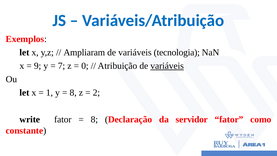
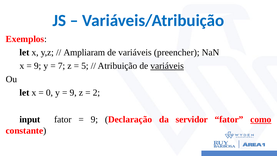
tecnologia: tecnologia -> preencher
0: 0 -> 5
1: 1 -> 0
8 at (73, 93): 8 -> 9
write: write -> input
8 at (94, 119): 8 -> 9
como underline: none -> present
